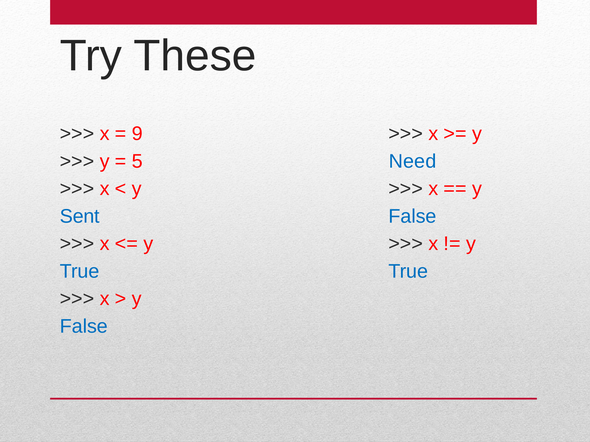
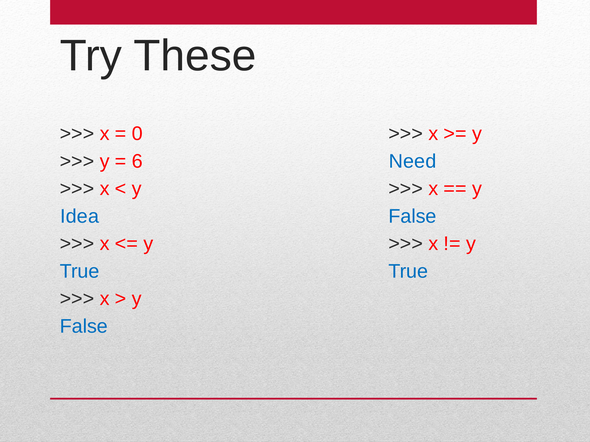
9: 9 -> 0
5: 5 -> 6
Sent: Sent -> Idea
